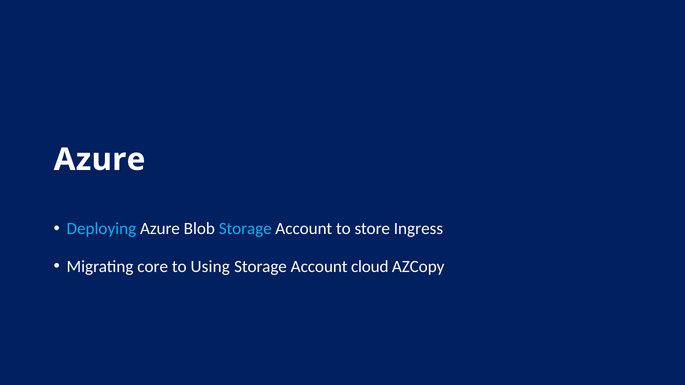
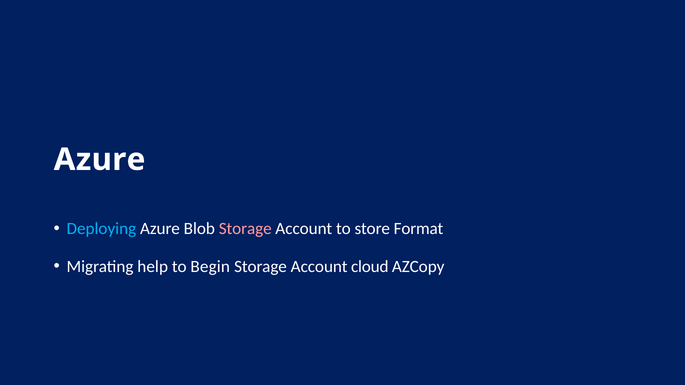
Storage at (245, 229) colour: light blue -> pink
Ingress: Ingress -> Format
core: core -> help
Using: Using -> Begin
